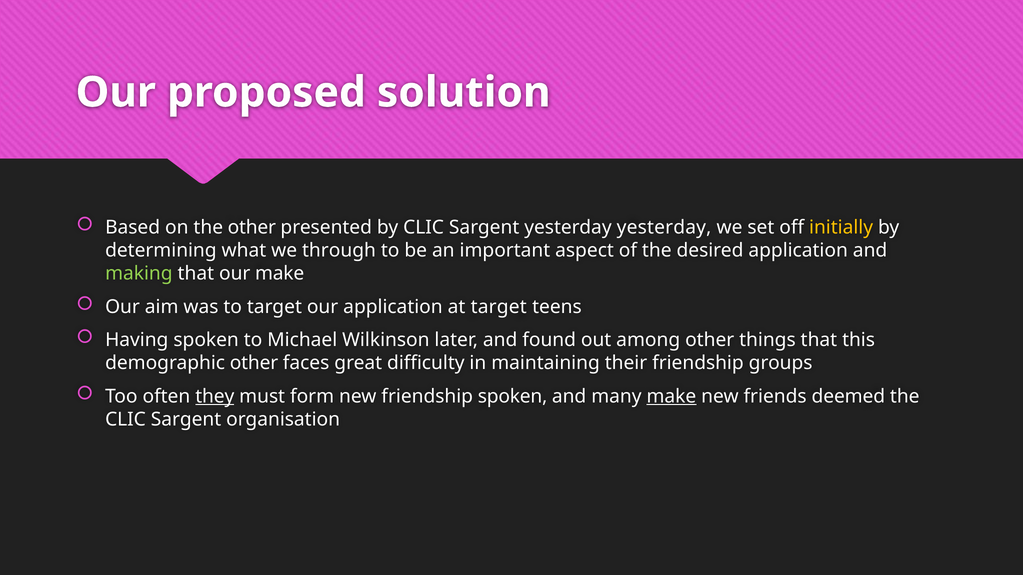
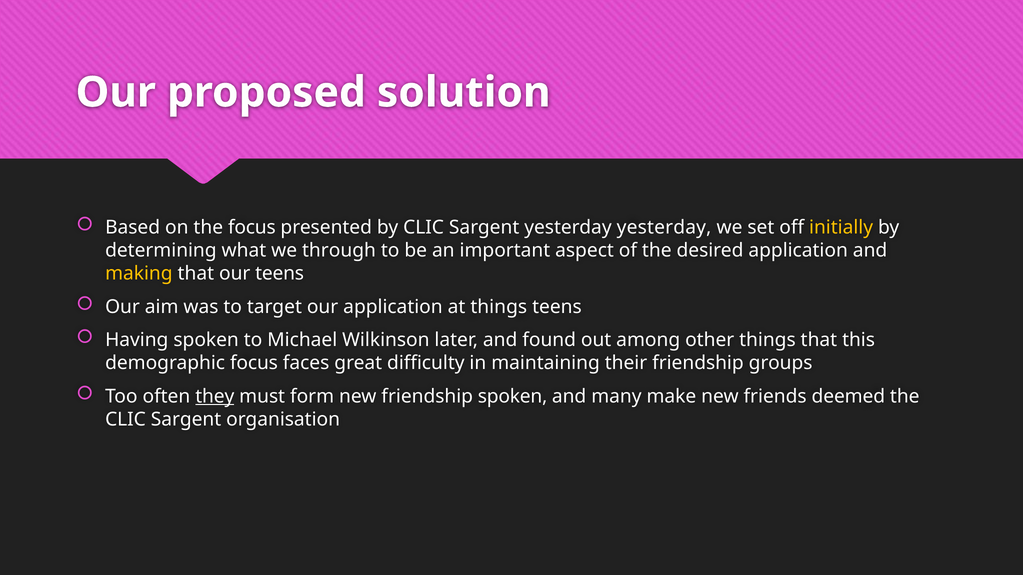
the other: other -> focus
making colour: light green -> yellow
our make: make -> teens
at target: target -> things
demographic other: other -> focus
make at (671, 397) underline: present -> none
